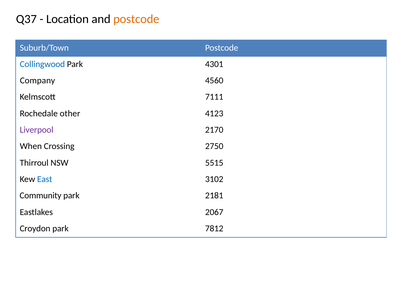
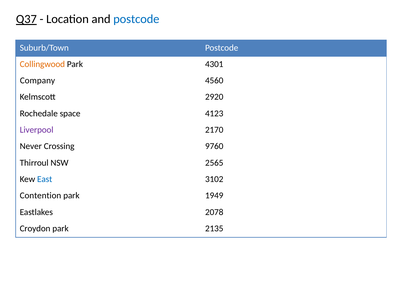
Q37 underline: none -> present
postcode at (136, 19) colour: orange -> blue
Collingwood colour: blue -> orange
7111: 7111 -> 2920
other: other -> space
When: When -> Never
2750: 2750 -> 9760
5515: 5515 -> 2565
Community: Community -> Contention
2181: 2181 -> 1949
2067: 2067 -> 2078
7812: 7812 -> 2135
